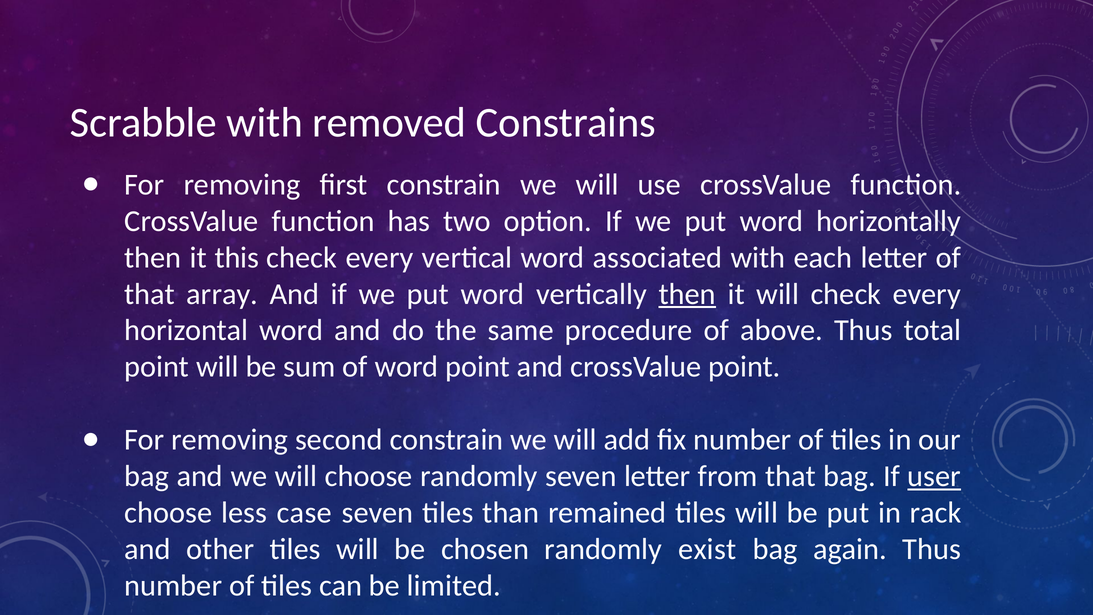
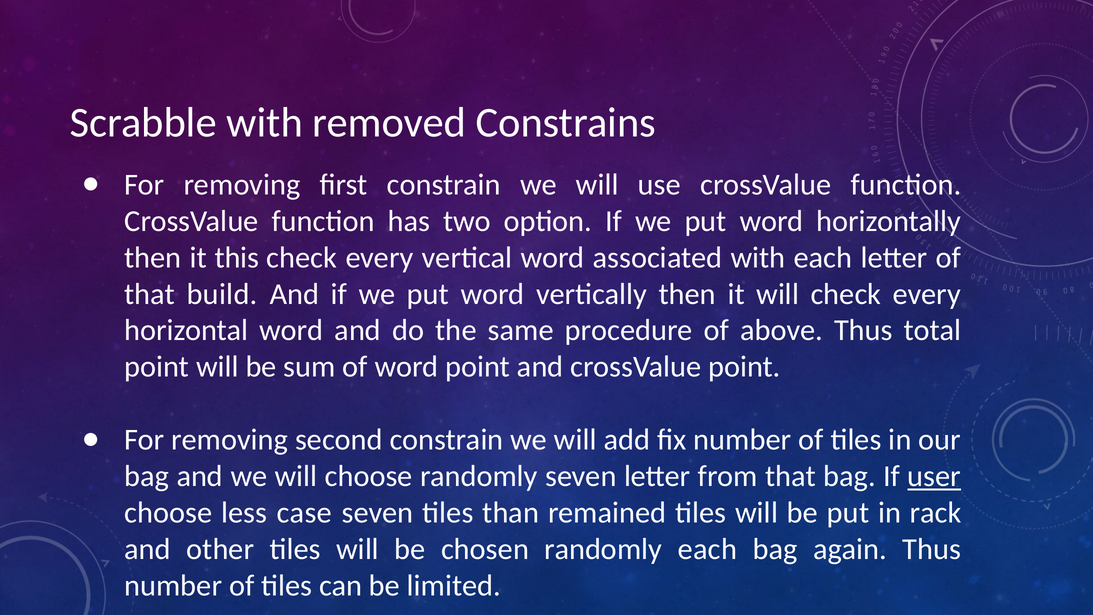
array: array -> build
then at (687, 294) underline: present -> none
randomly exist: exist -> each
